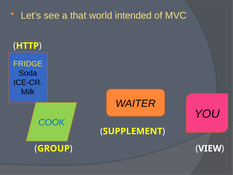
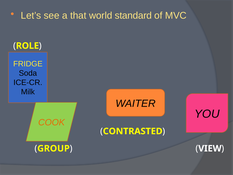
intended: intended -> standard
HTTP: HTTP -> ROLE
COOK colour: blue -> orange
SUPPLEMENT: SUPPLEMENT -> CONTRASTED
